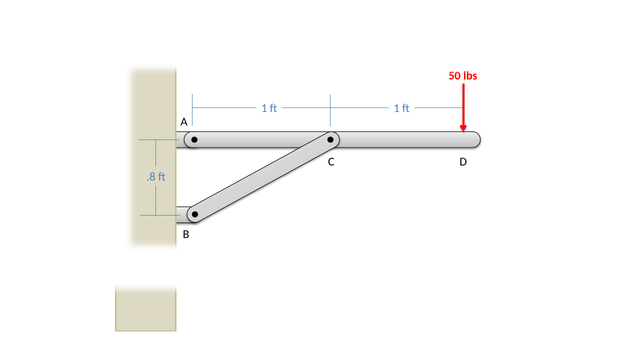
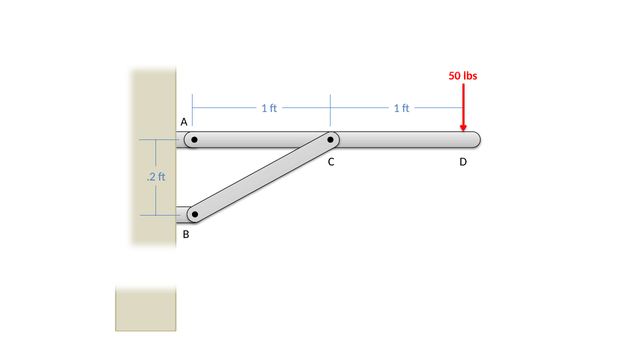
.8: .8 -> .2
